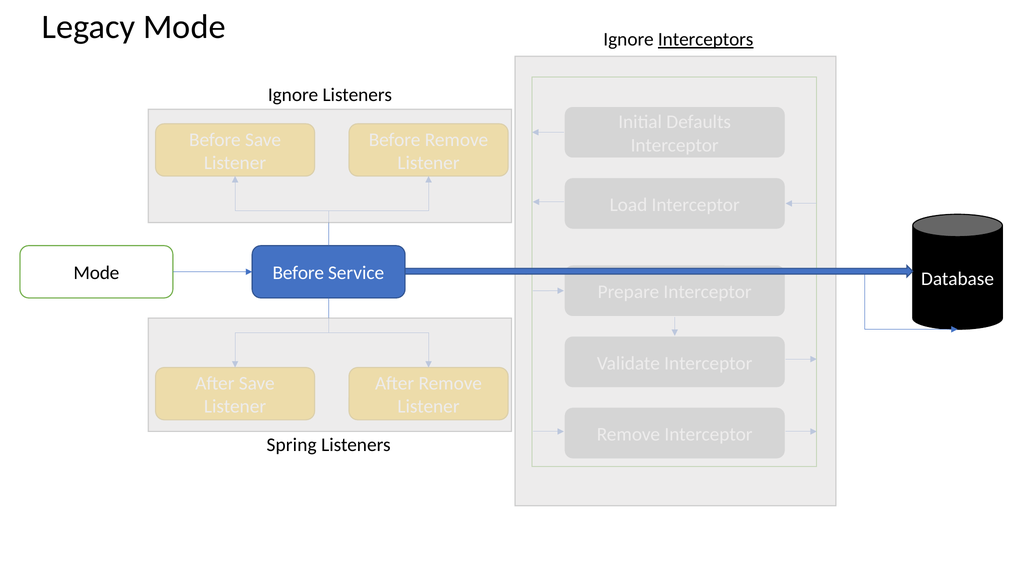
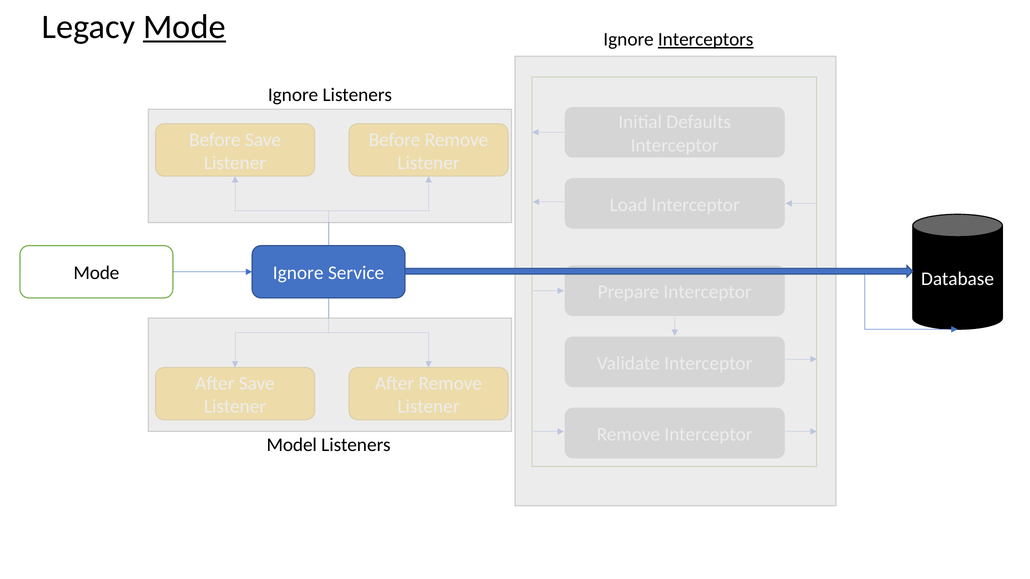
Mode at (184, 27) underline: none -> present
Before at (298, 273): Before -> Ignore
Spring: Spring -> Model
